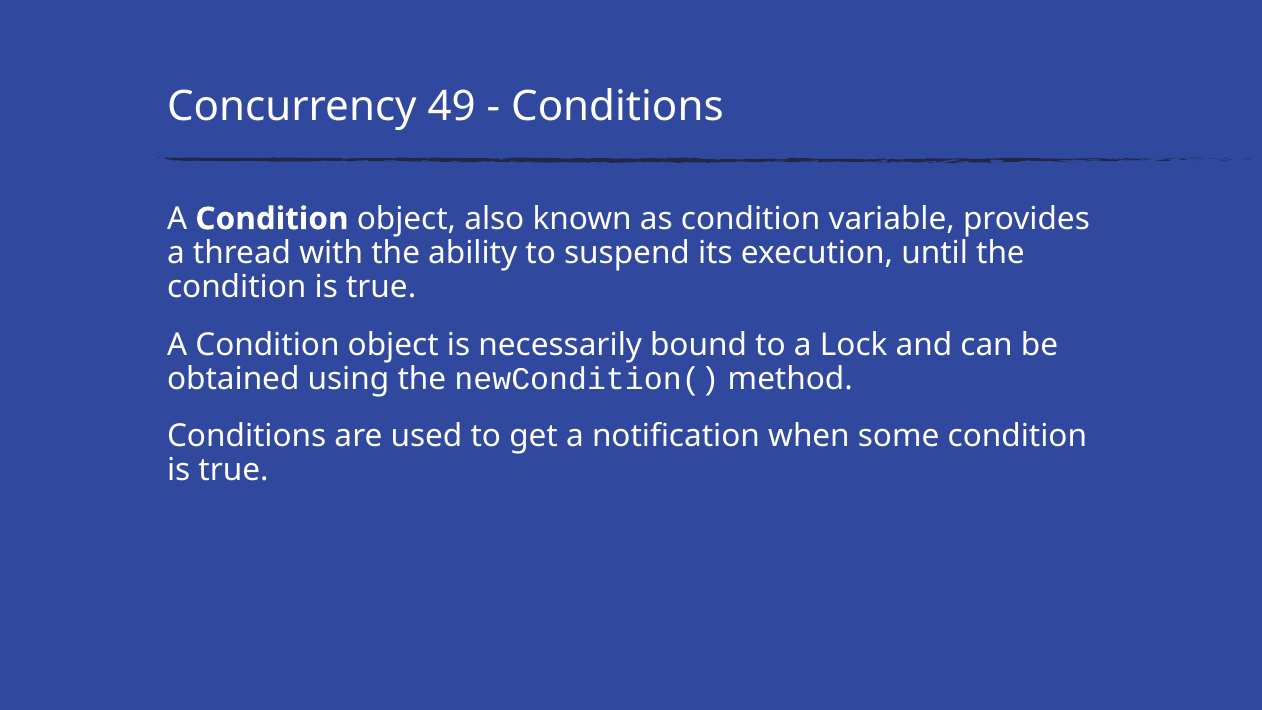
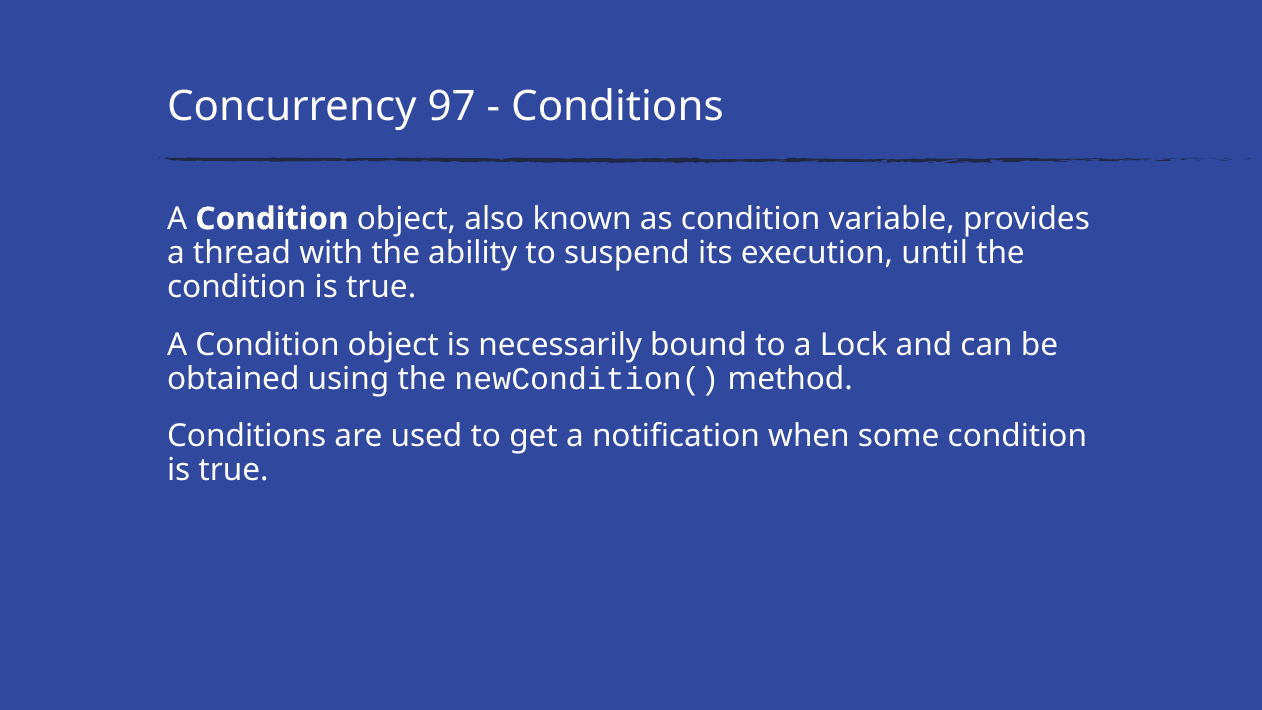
49: 49 -> 97
